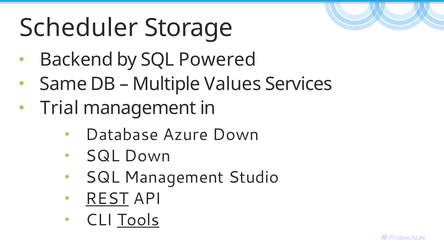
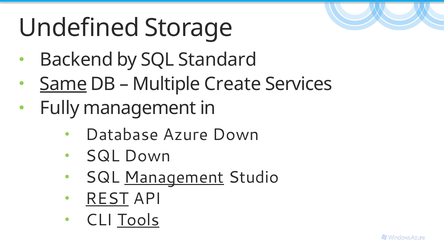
Scheduler: Scheduler -> Undefined
Powered: Powered -> Standard
Same underline: none -> present
Values: Values -> Create
Trial: Trial -> Fully
Management at (174, 177) underline: none -> present
